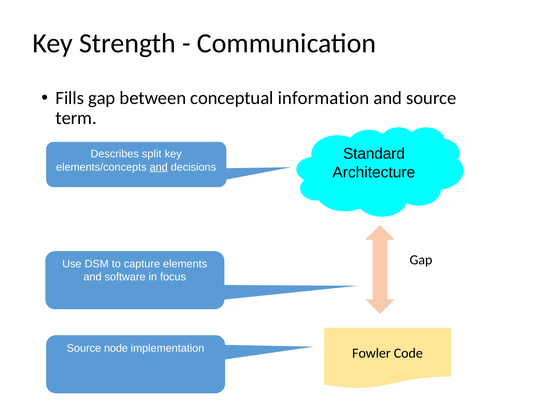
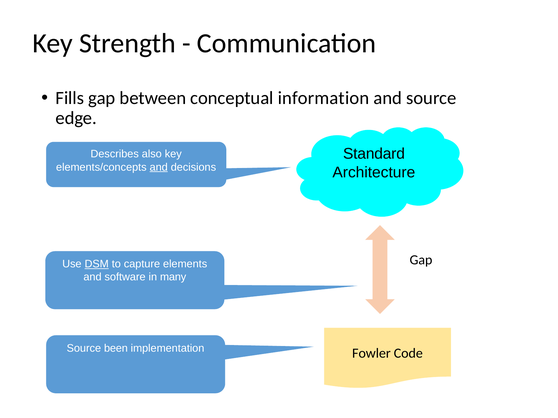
term: term -> edge
split: split -> also
DSM underline: none -> present
focus: focus -> many
node: node -> been
